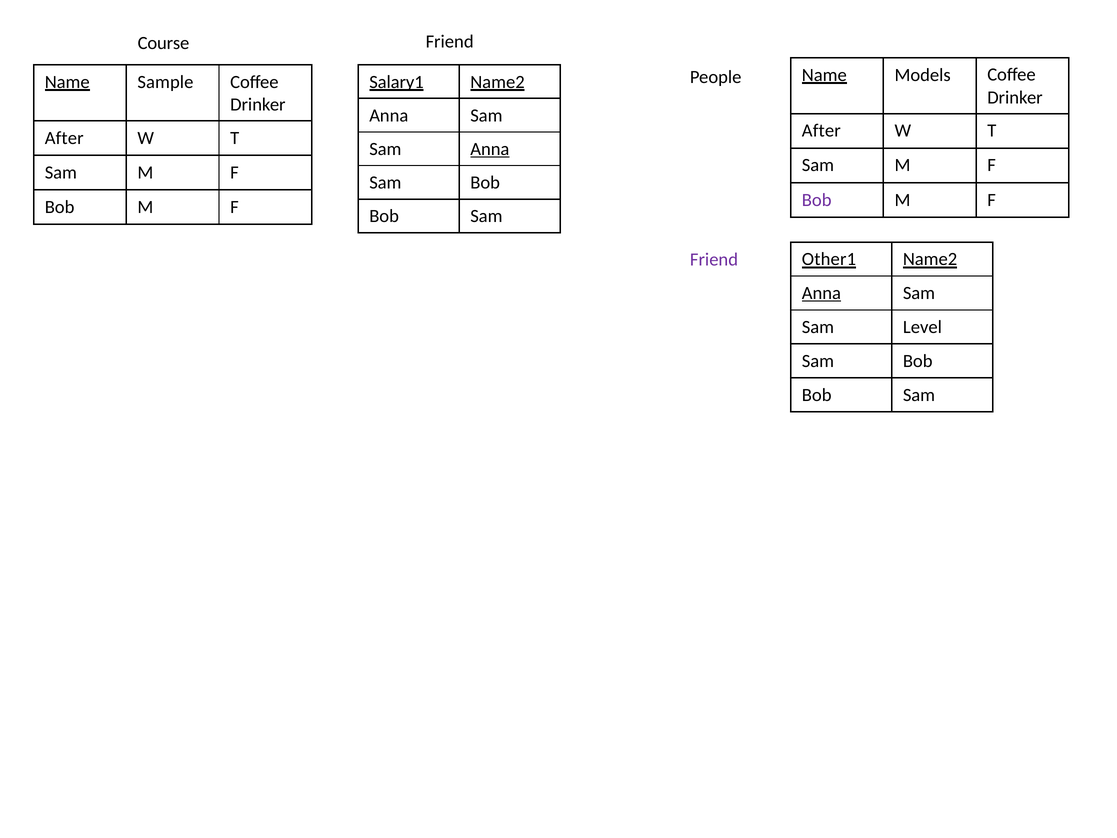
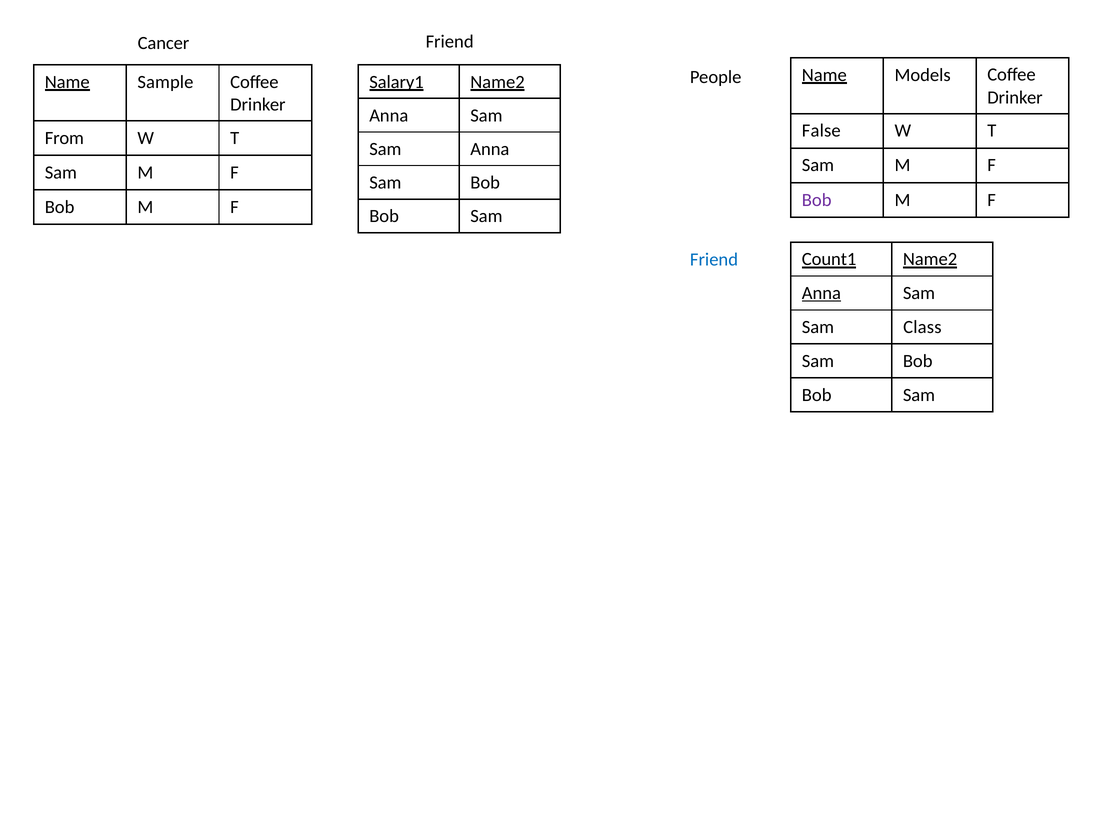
Course: Course -> Cancer
After at (821, 131): After -> False
After at (64, 138): After -> From
Anna at (490, 149) underline: present -> none
Other1: Other1 -> Count1
Friend at (714, 259) colour: purple -> blue
Level: Level -> Class
